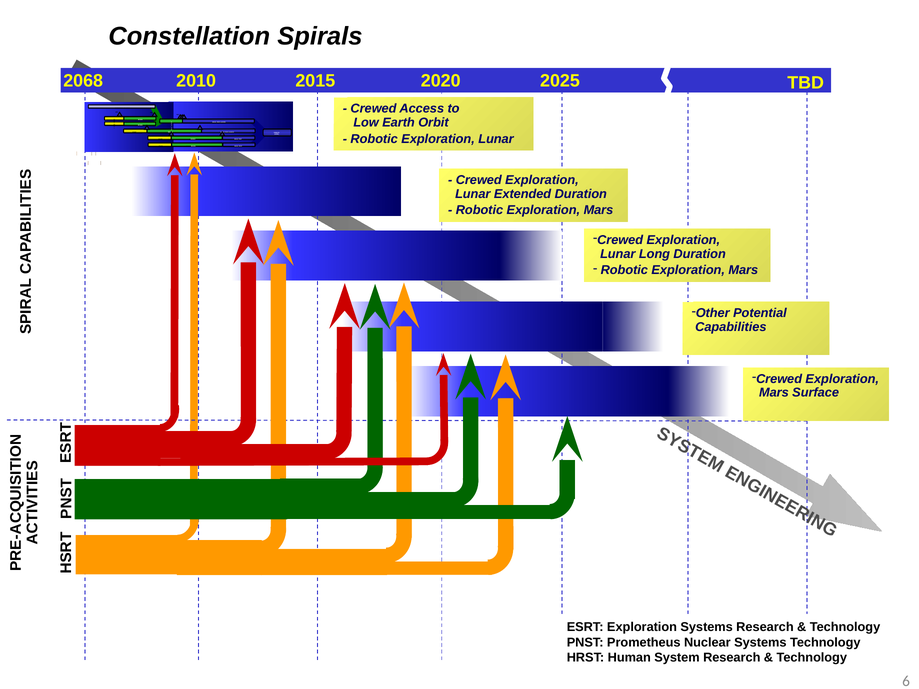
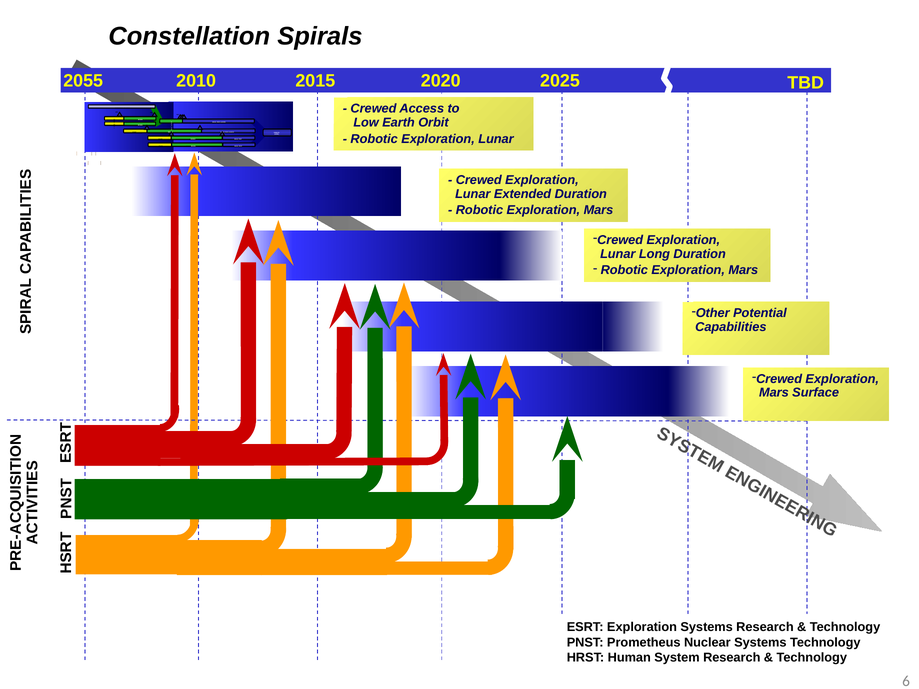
2068: 2068 -> 2055
